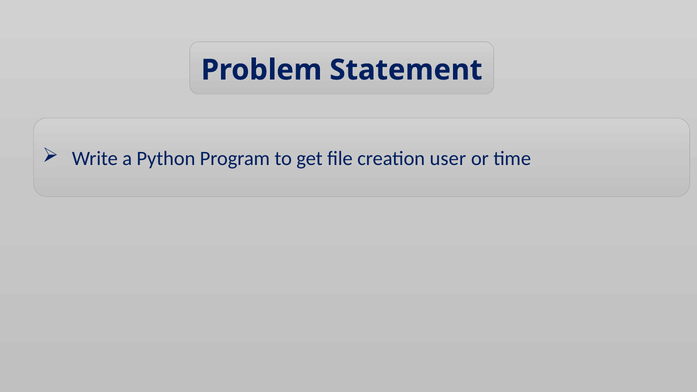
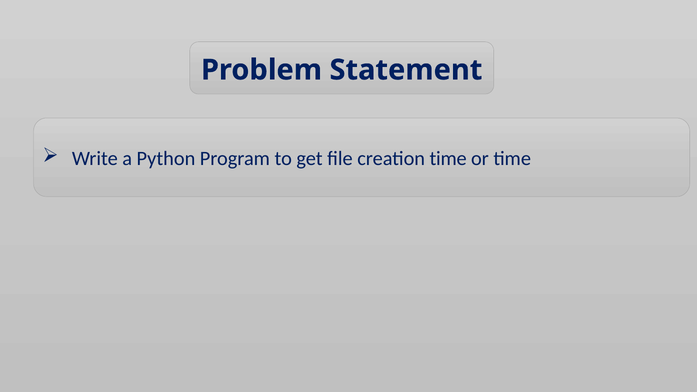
creation user: user -> time
